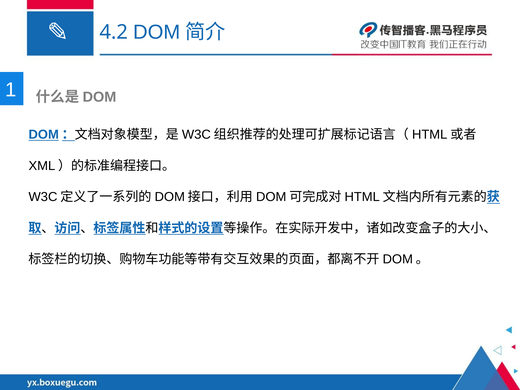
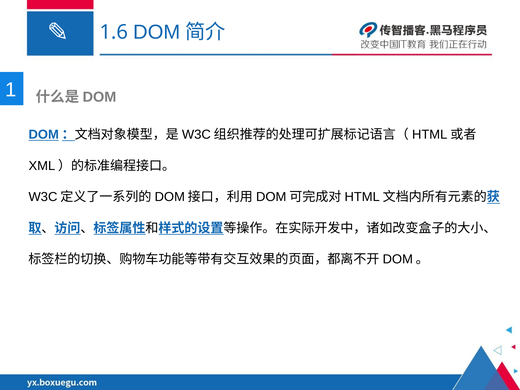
4.2: 4.2 -> 1.6
